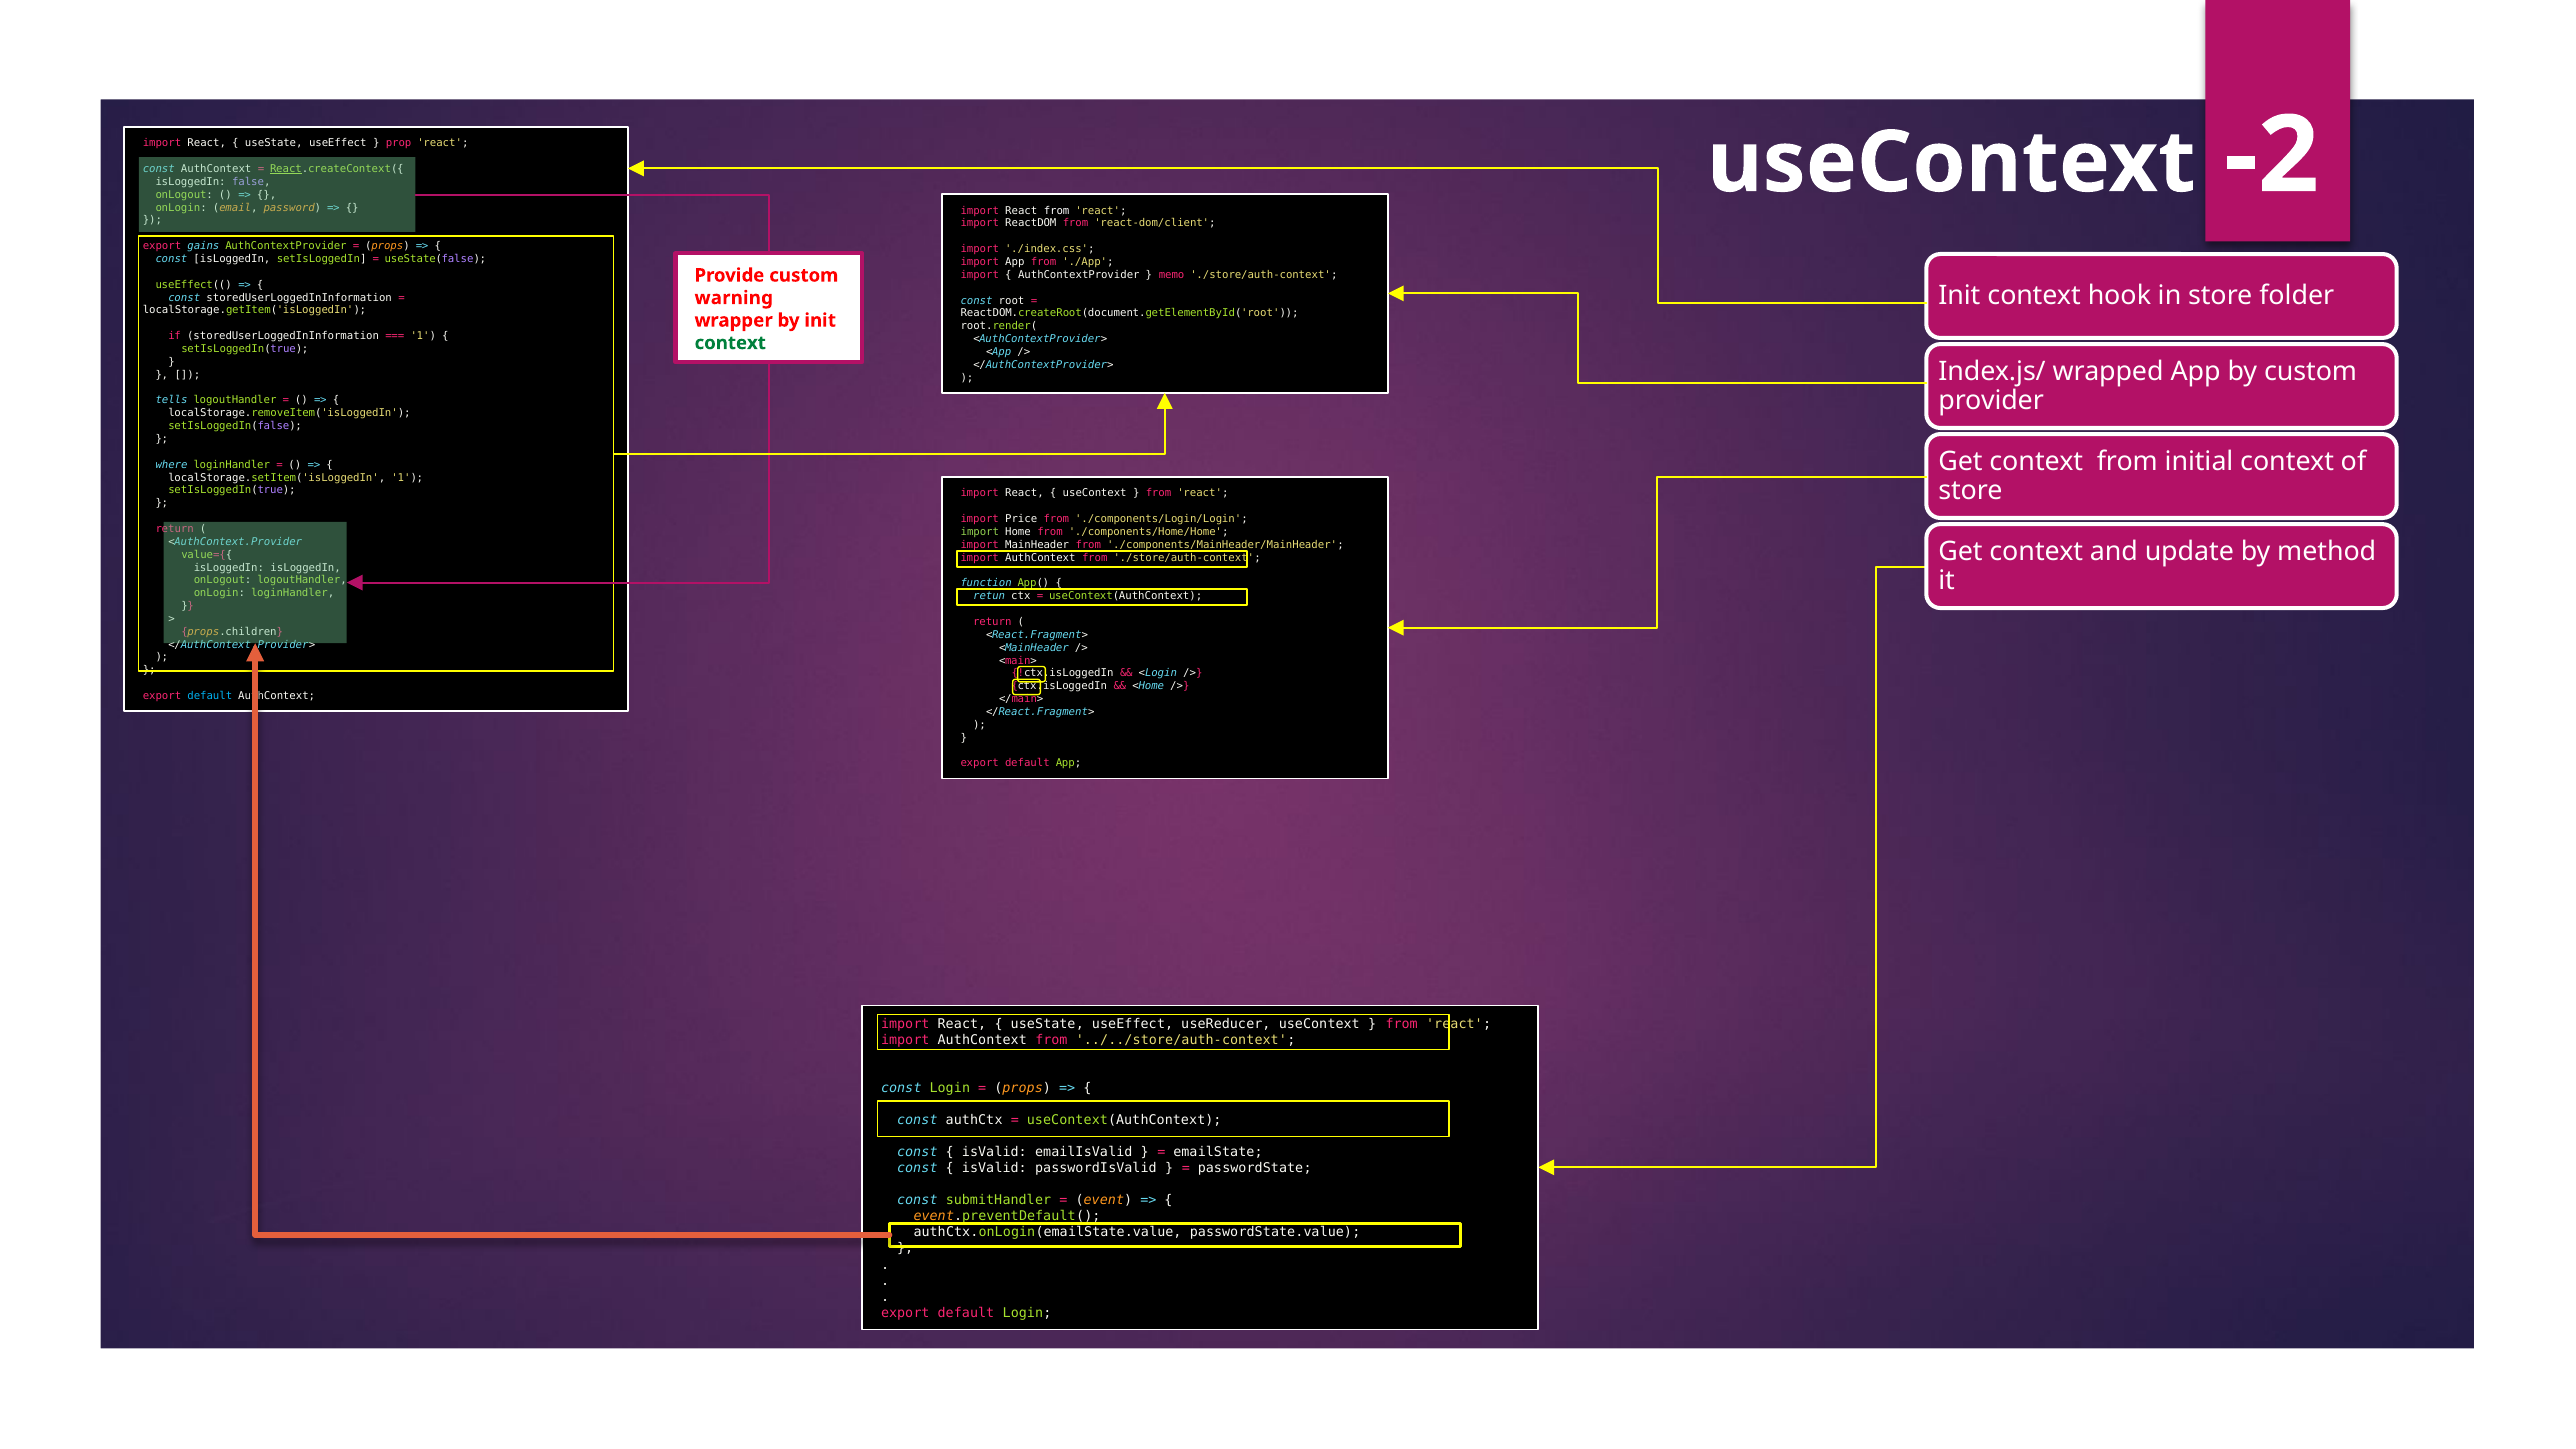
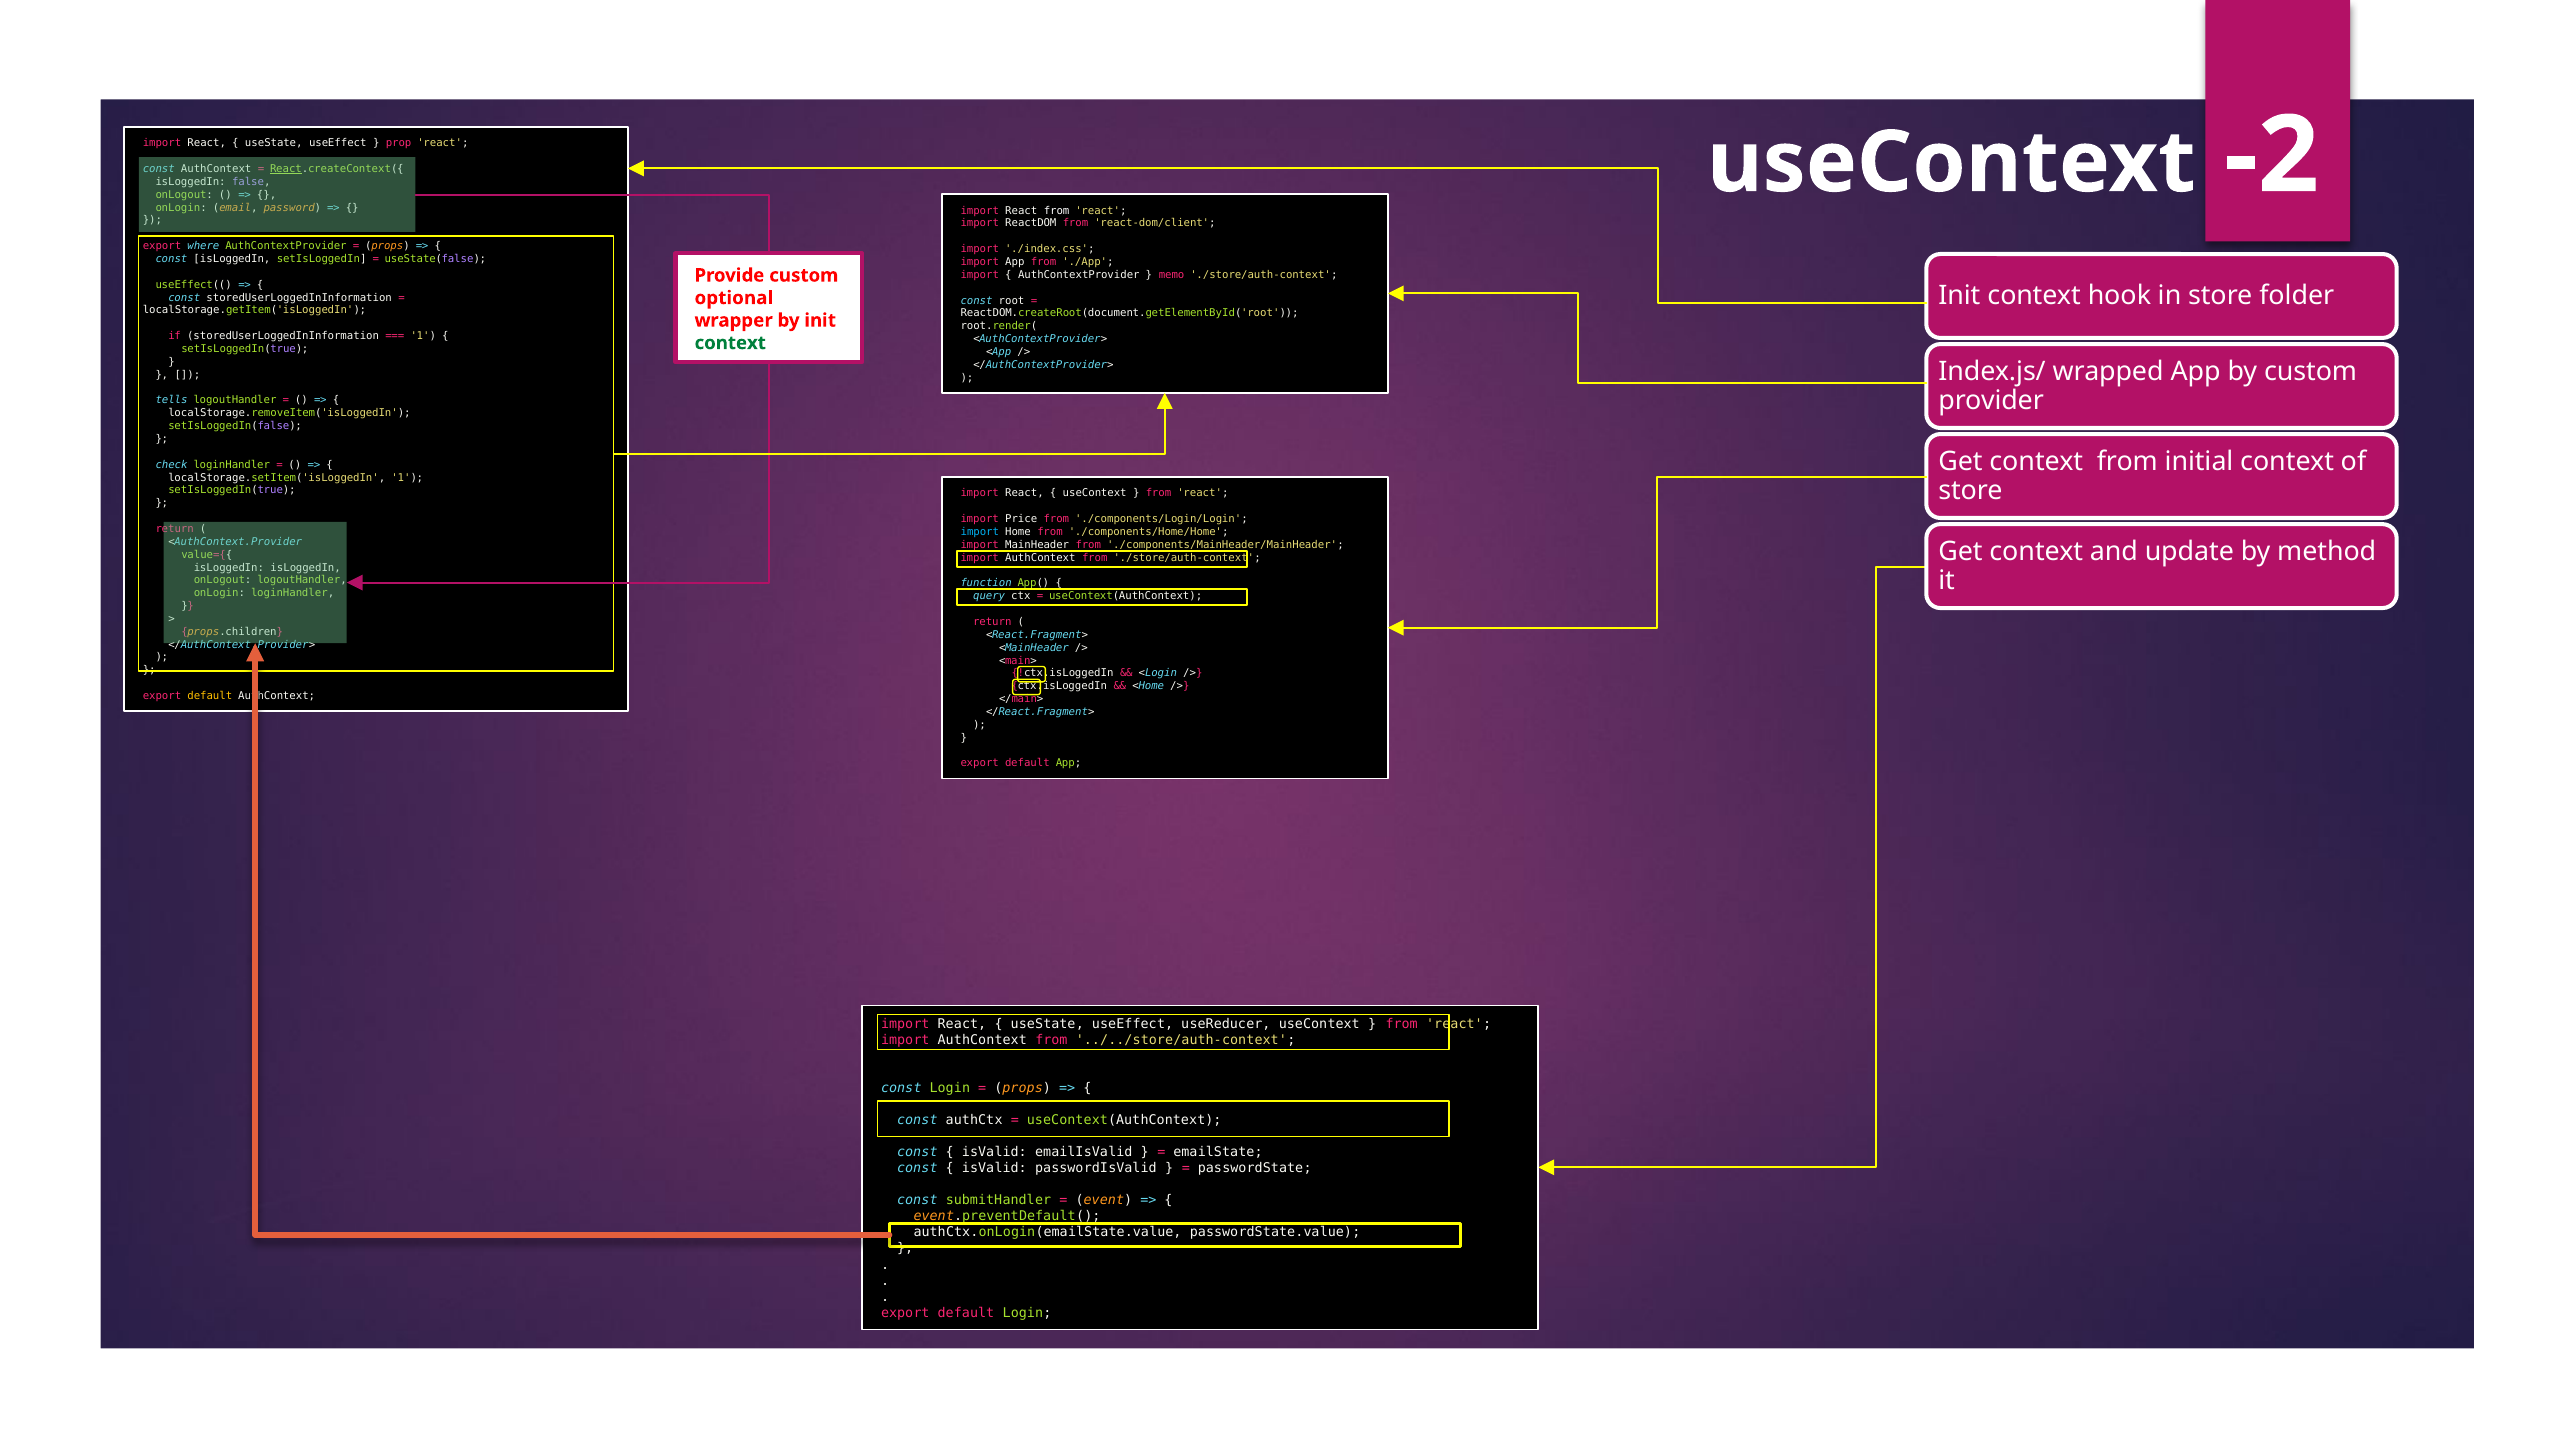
gains: gains -> where
warning: warning -> optional
where: where -> check
import at (980, 532) colour: light green -> light blue
retun: retun -> query
default at (210, 696) colour: light blue -> yellow
